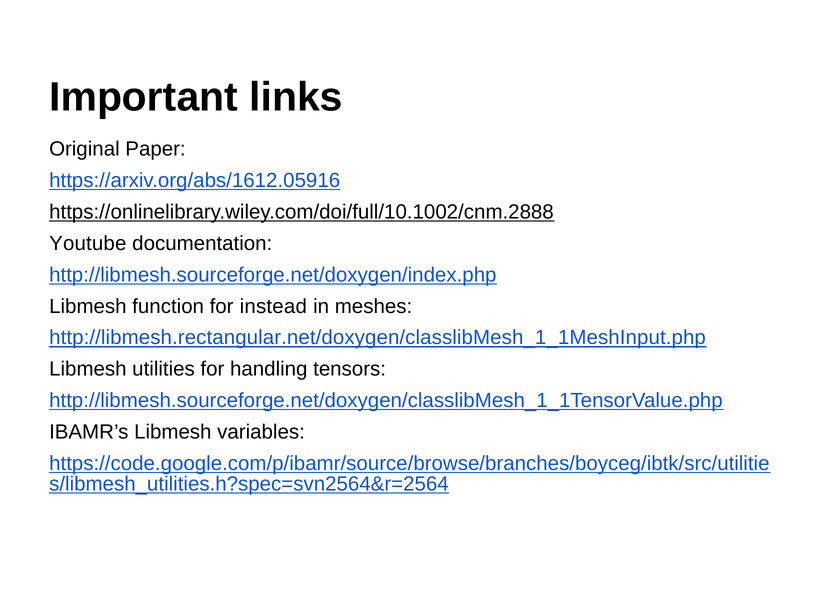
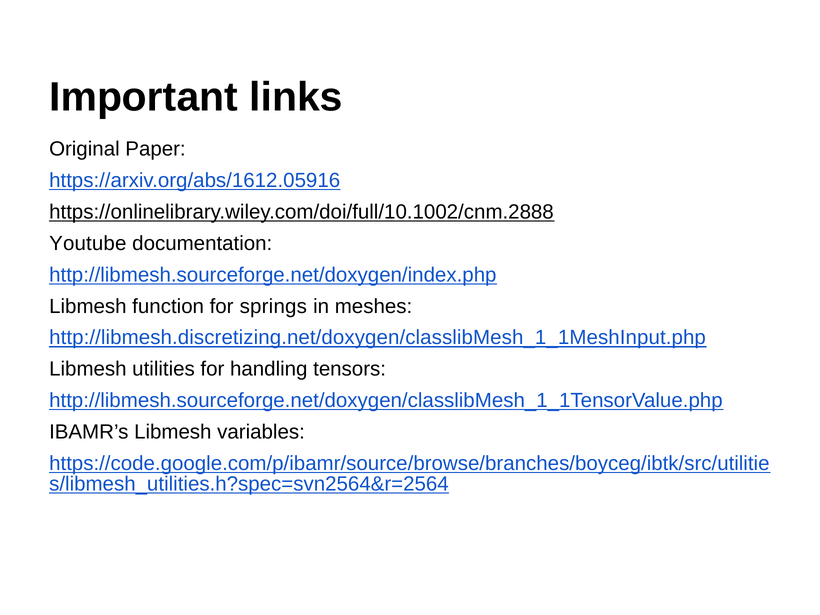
instead: instead -> springs
http://libmesh.rectangular.net/doxygen/classlibMesh_1_1MeshInput.php: http://libmesh.rectangular.net/doxygen/classlibMesh_1_1MeshInput.php -> http://libmesh.discretizing.net/doxygen/classlibMesh_1_1MeshInput.php
